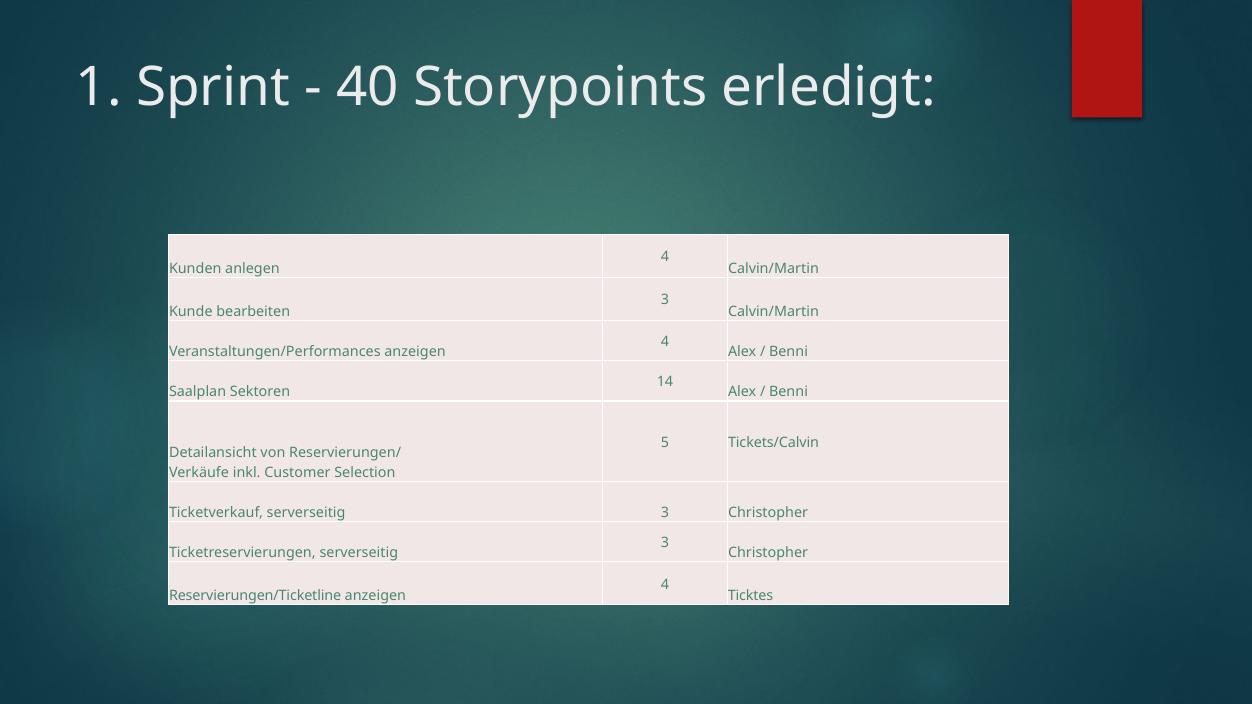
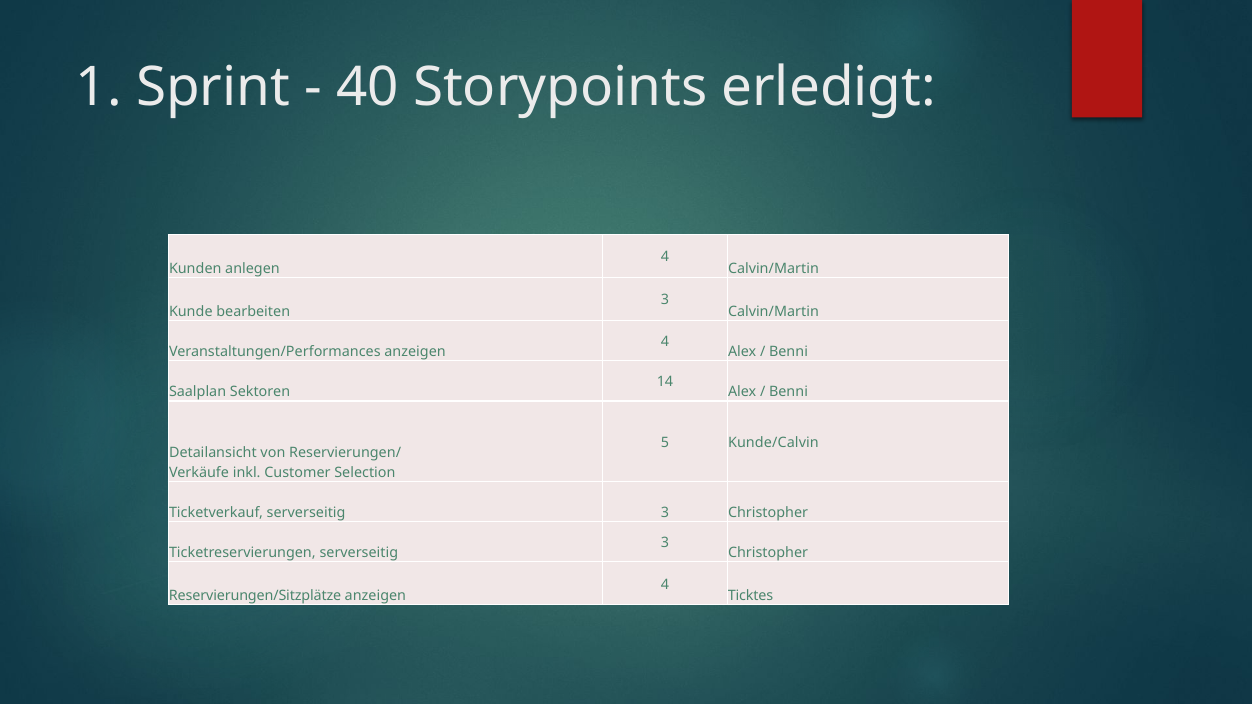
Tickets/Calvin: Tickets/Calvin -> Kunde/Calvin
Reservierungen/Ticketline: Reservierungen/Ticketline -> Reservierungen/Sitzplätze
